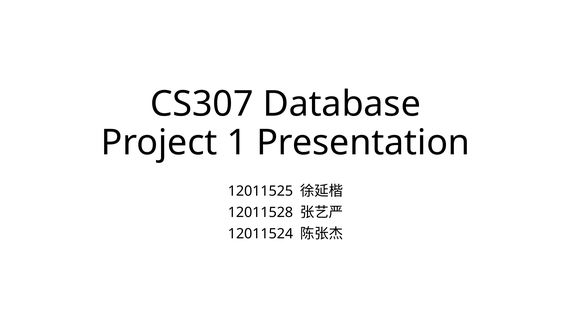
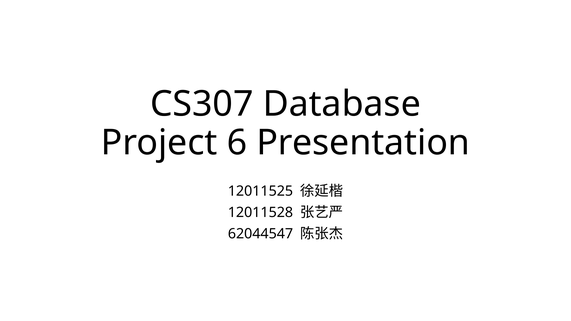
1: 1 -> 6
12011524: 12011524 -> 62044547
